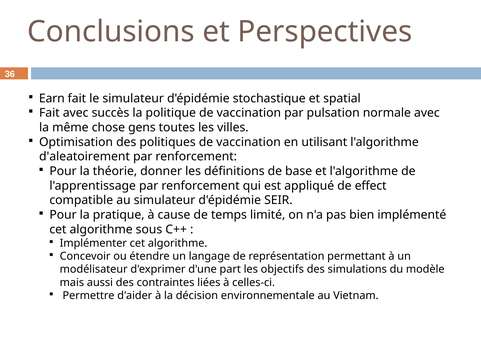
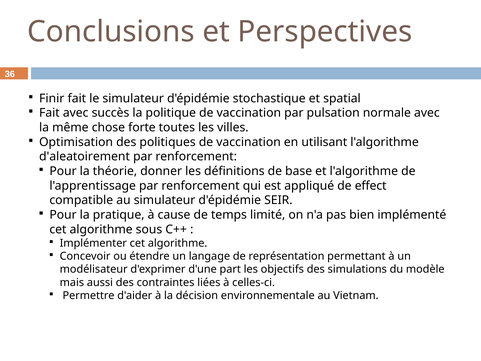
Earn: Earn -> Finir
gens: gens -> forte
